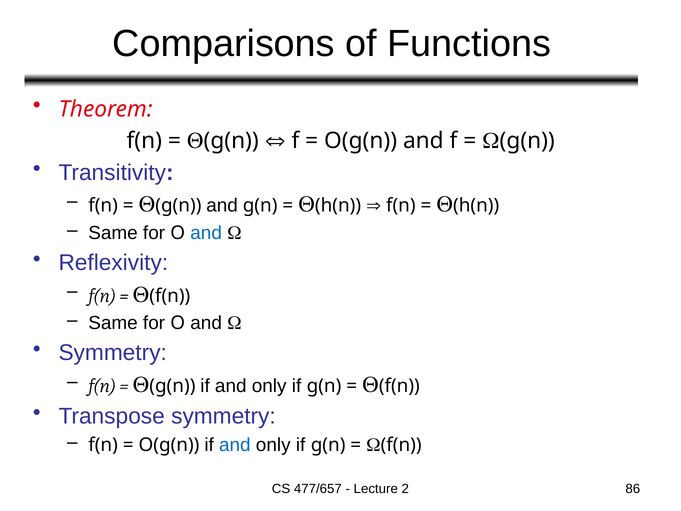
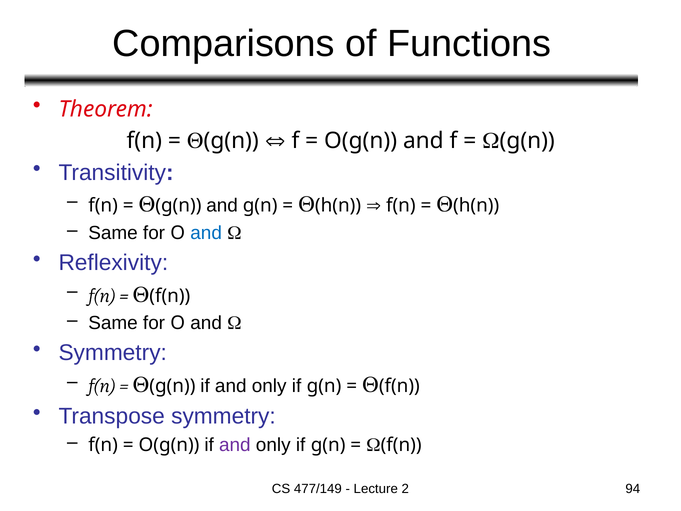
and at (235, 445) colour: blue -> purple
477/657: 477/657 -> 477/149
86: 86 -> 94
